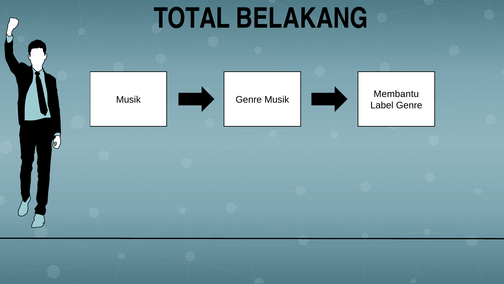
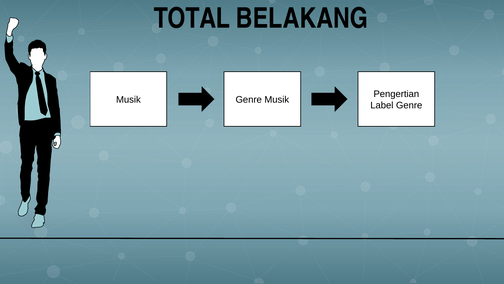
Membantu: Membantu -> Pengertian
